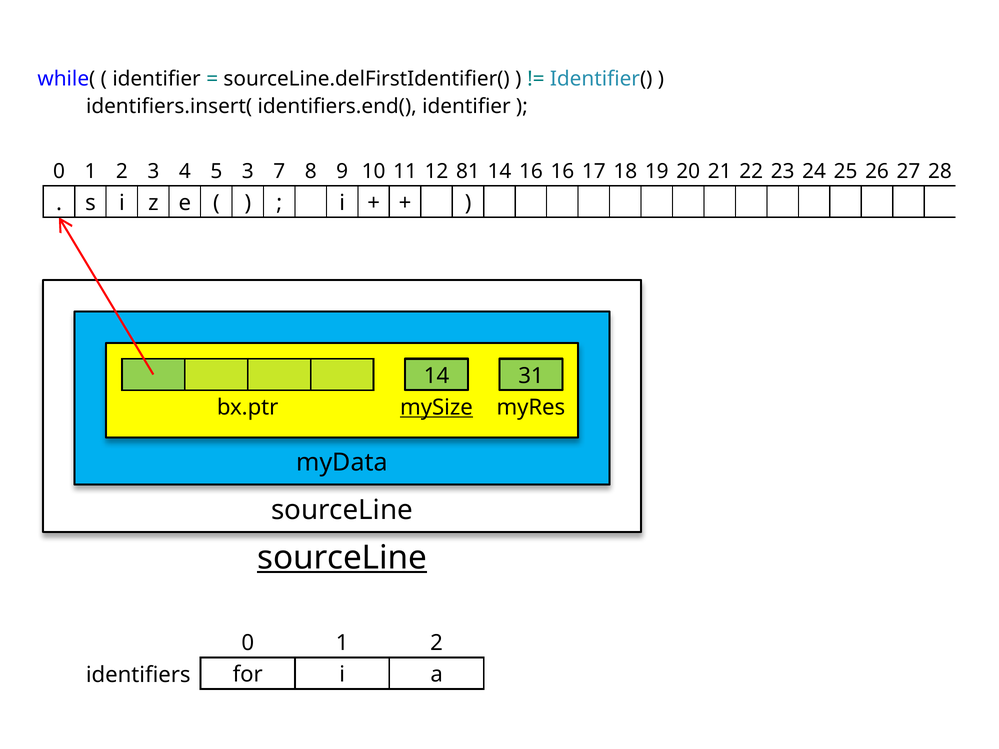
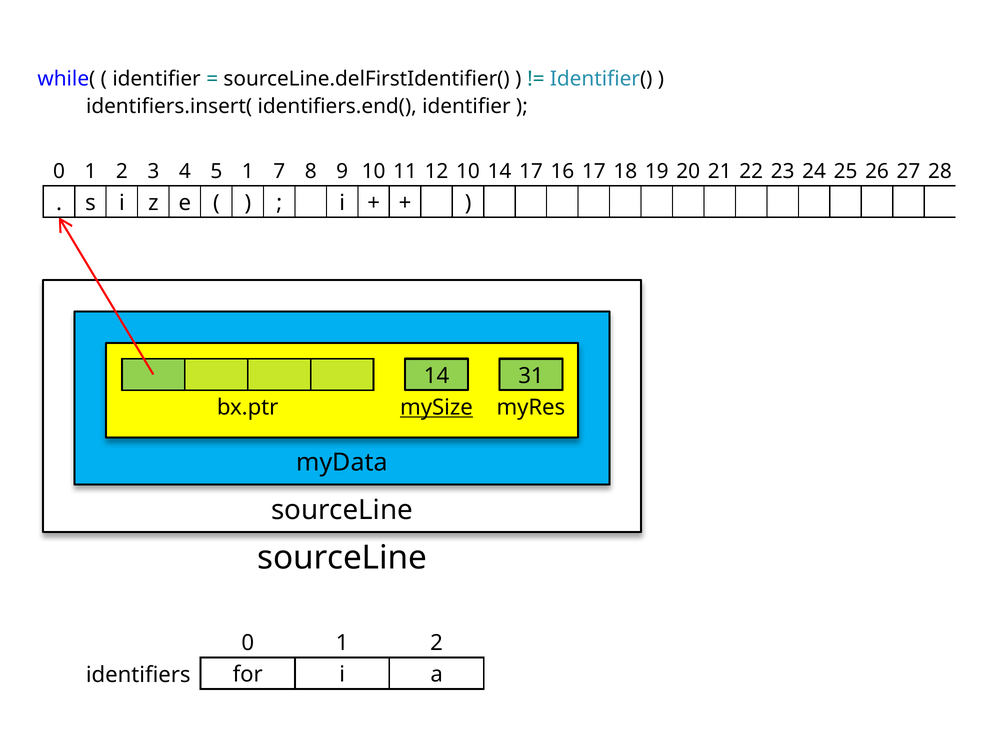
5 3: 3 -> 1
12 81: 81 -> 10
14 16: 16 -> 17
sourceLine at (342, 558) underline: present -> none
